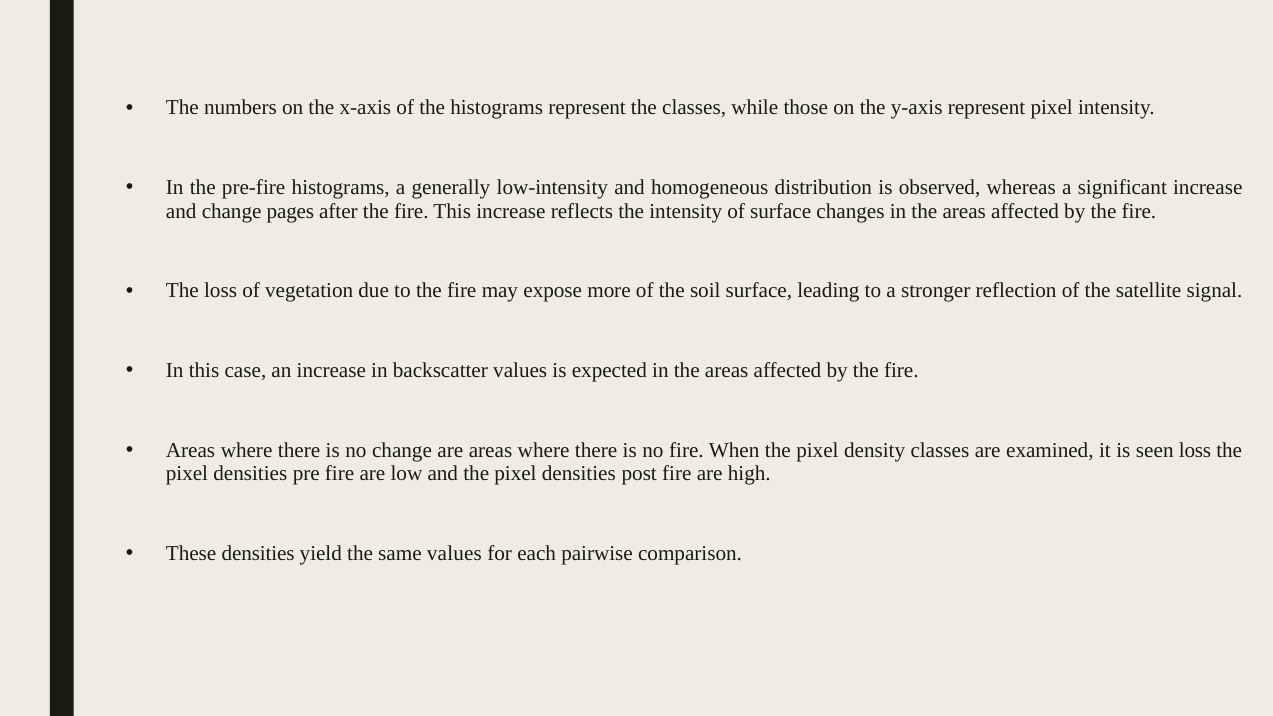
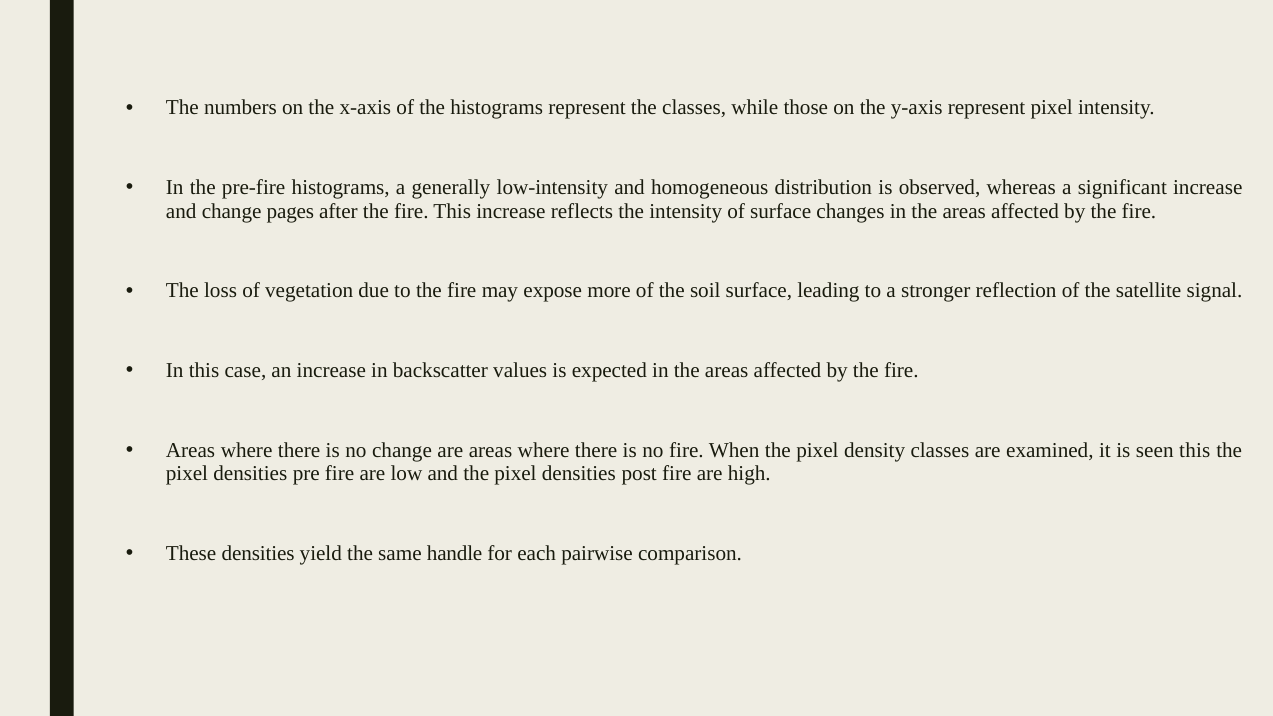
seen loss: loss -> this
same values: values -> handle
